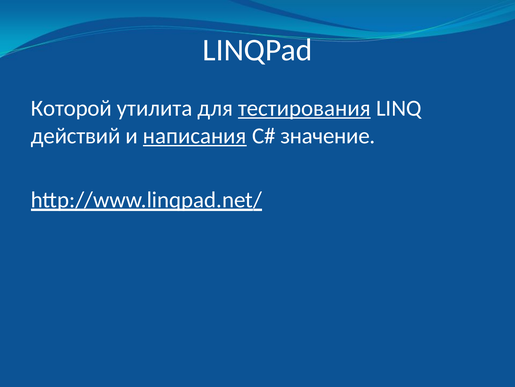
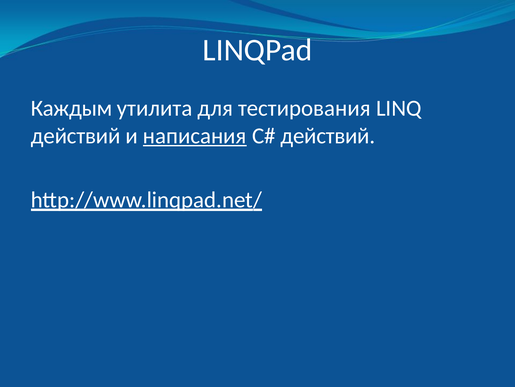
Которой: Которой -> Каждым
тестирования underline: present -> none
значение at (328, 136): значение -> действий
